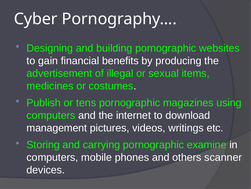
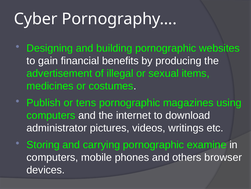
management: management -> administrator
scanner: scanner -> browser
